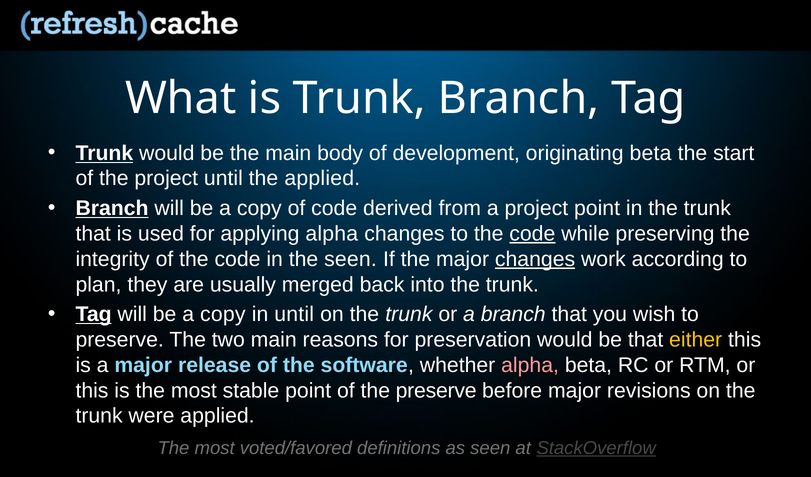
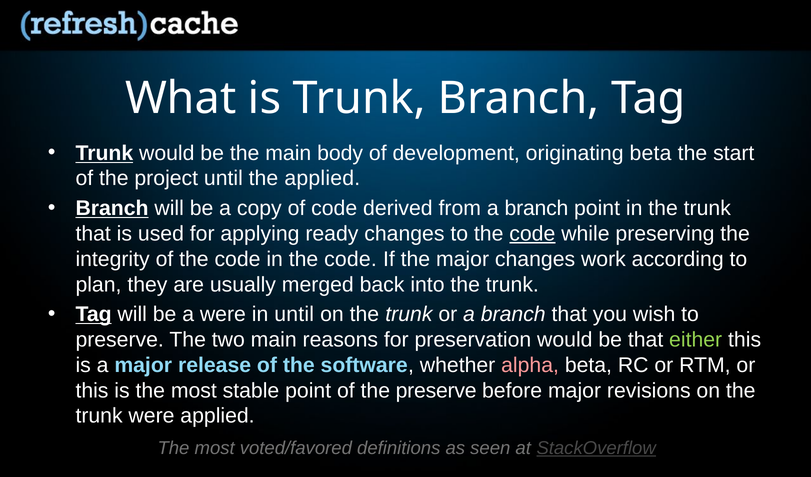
from a project: project -> branch
applying alpha: alpha -> ready
in the seen: seen -> code
changes at (535, 259) underline: present -> none
copy at (223, 314): copy -> were
either colour: yellow -> light green
